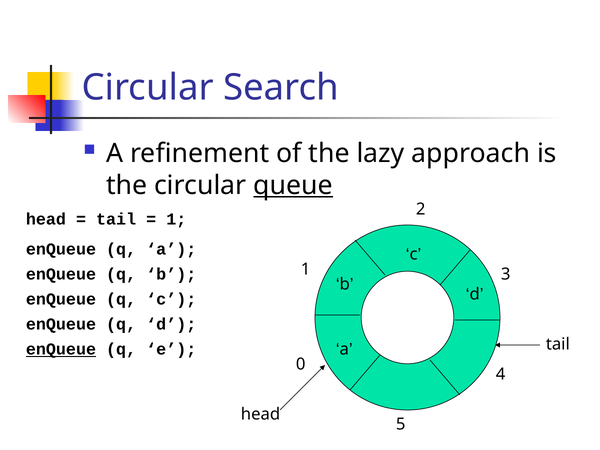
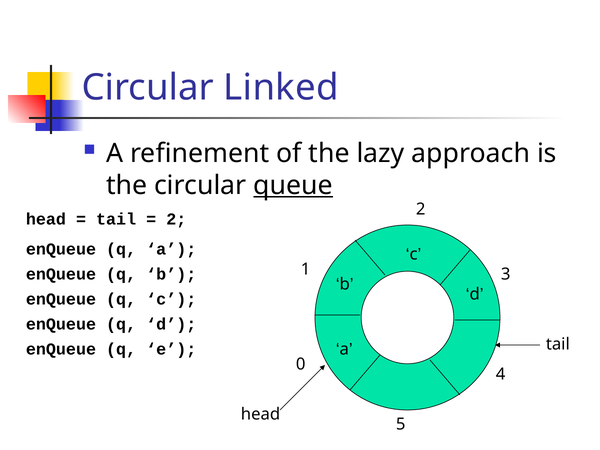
Search: Search -> Linked
1 at (176, 219): 1 -> 2
enQueue at (61, 349) underline: present -> none
